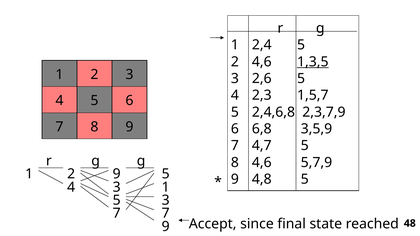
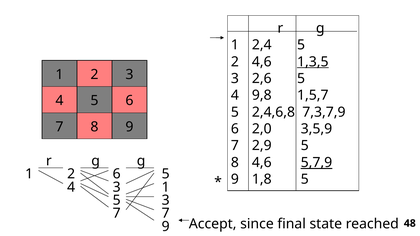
2,3: 2,3 -> 9,8
2,3,7,9: 2,3,7,9 -> 7,3,7,9
6,8: 6,8 -> 2,0
4,7: 4,7 -> 2,9
5,7,9 underline: none -> present
2 9: 9 -> 6
4,8: 4,8 -> 1,8
